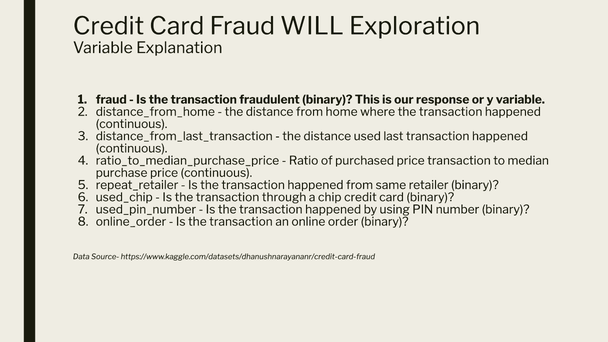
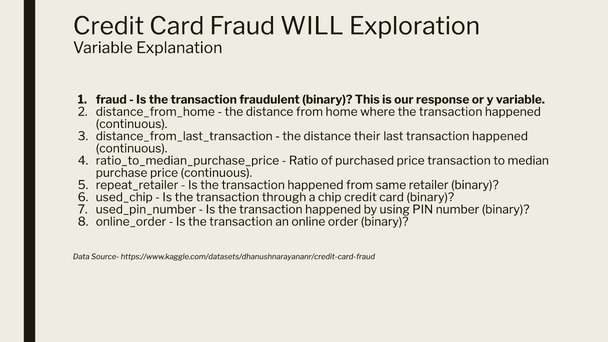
used: used -> their
